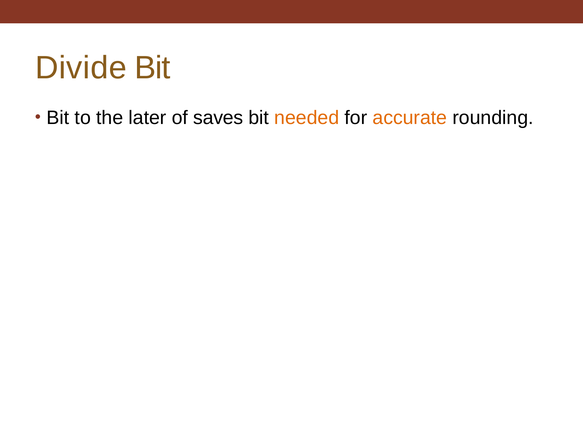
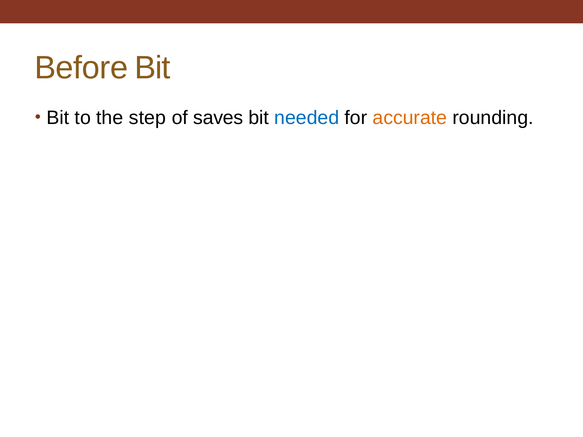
Divide: Divide -> Before
later: later -> step
needed colour: orange -> blue
